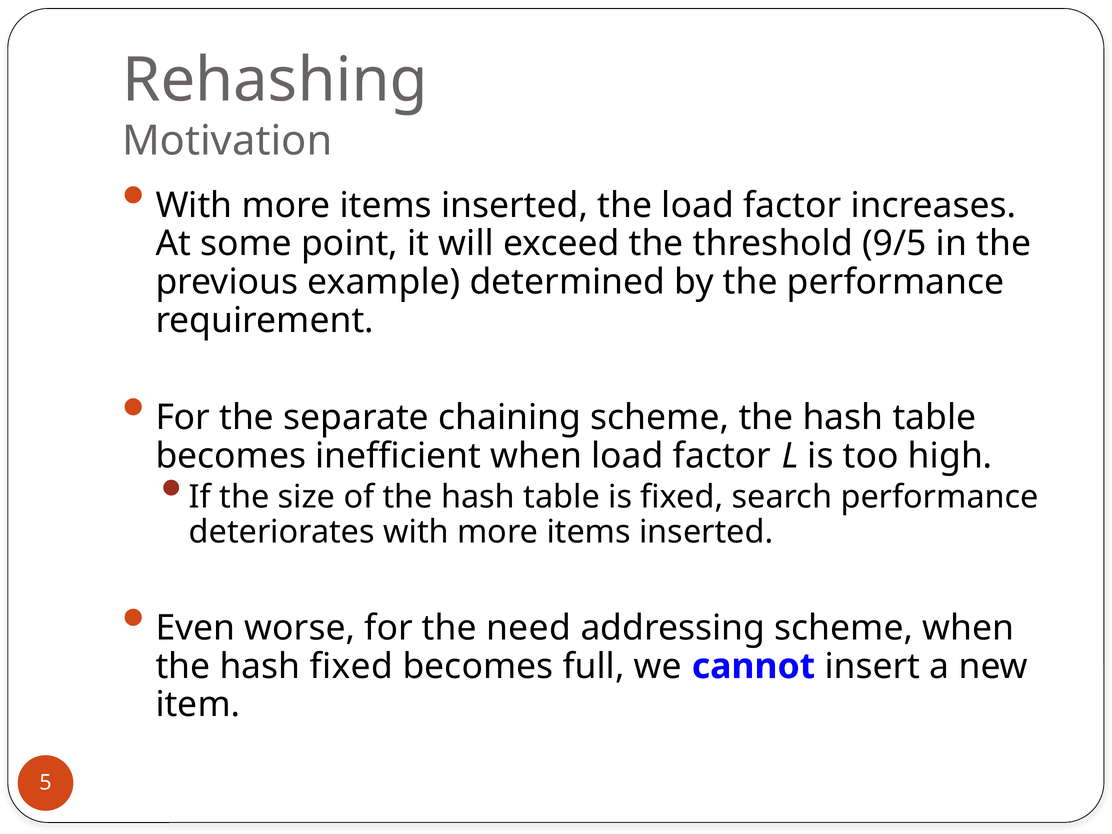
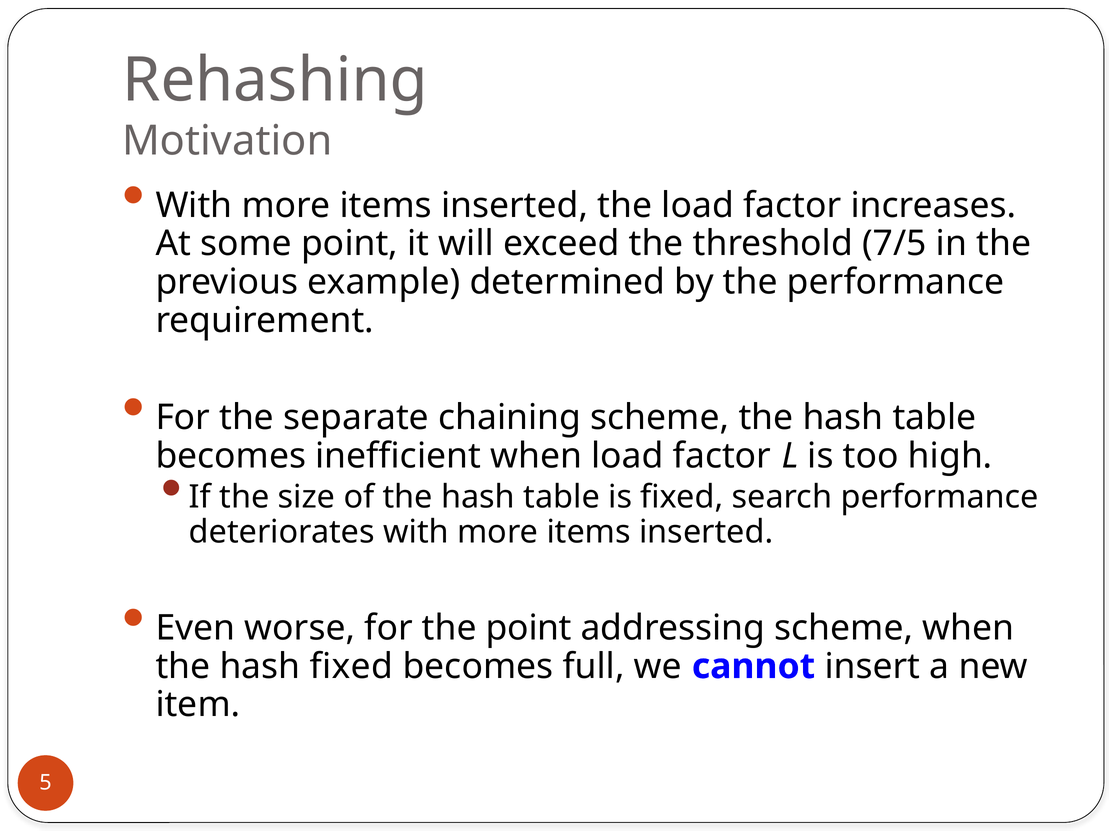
9/5: 9/5 -> 7/5
the need: need -> point
